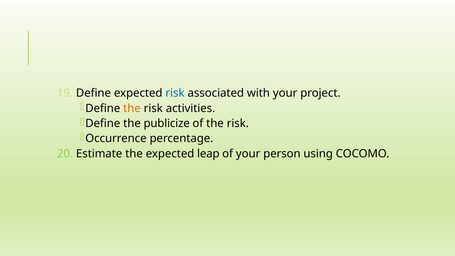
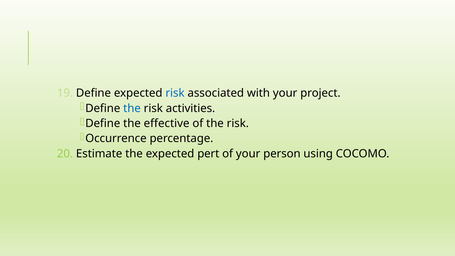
the at (132, 108) colour: orange -> blue
publicize: publicize -> effective
leap: leap -> pert
